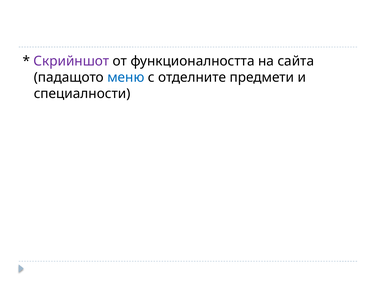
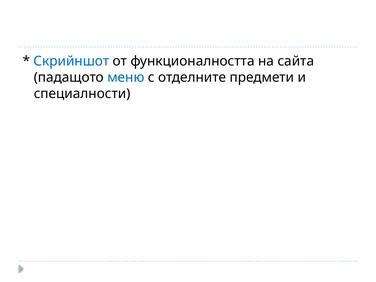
Скрийншот colour: purple -> blue
